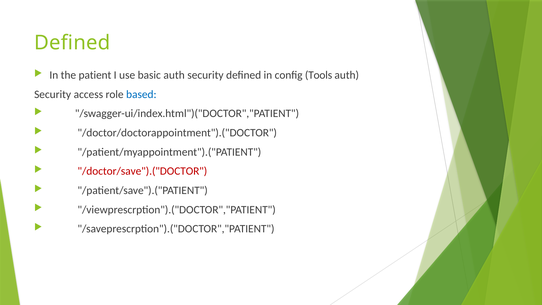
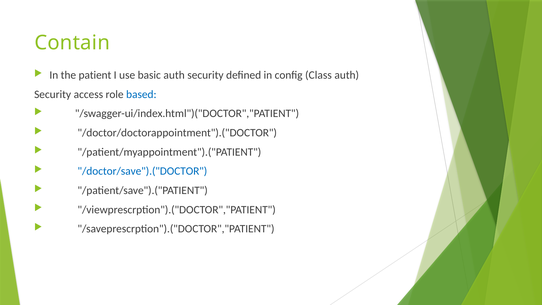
Defined at (72, 43): Defined -> Contain
Tools: Tools -> Class
/doctor/save").("DOCTOR colour: red -> blue
